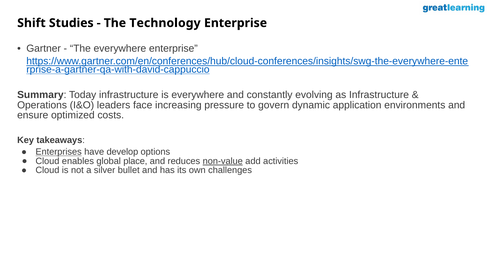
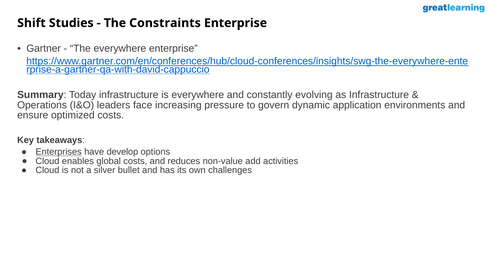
Technology: Technology -> Constraints
global place: place -> costs
non-value underline: present -> none
